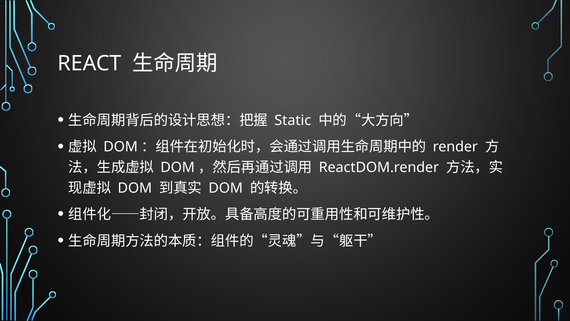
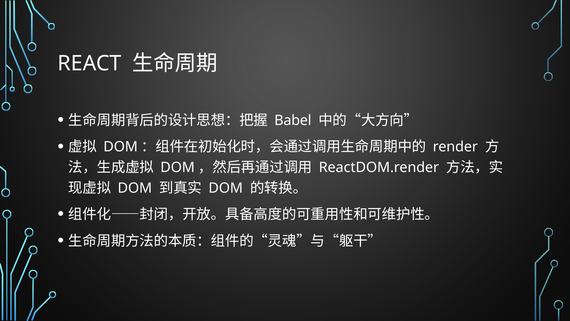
Static: Static -> Babel
